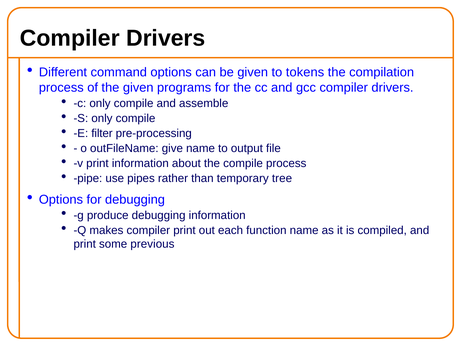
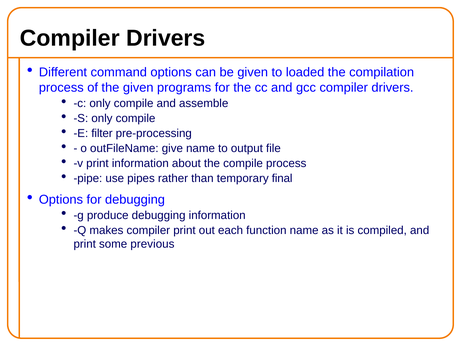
tokens: tokens -> loaded
tree: tree -> final
